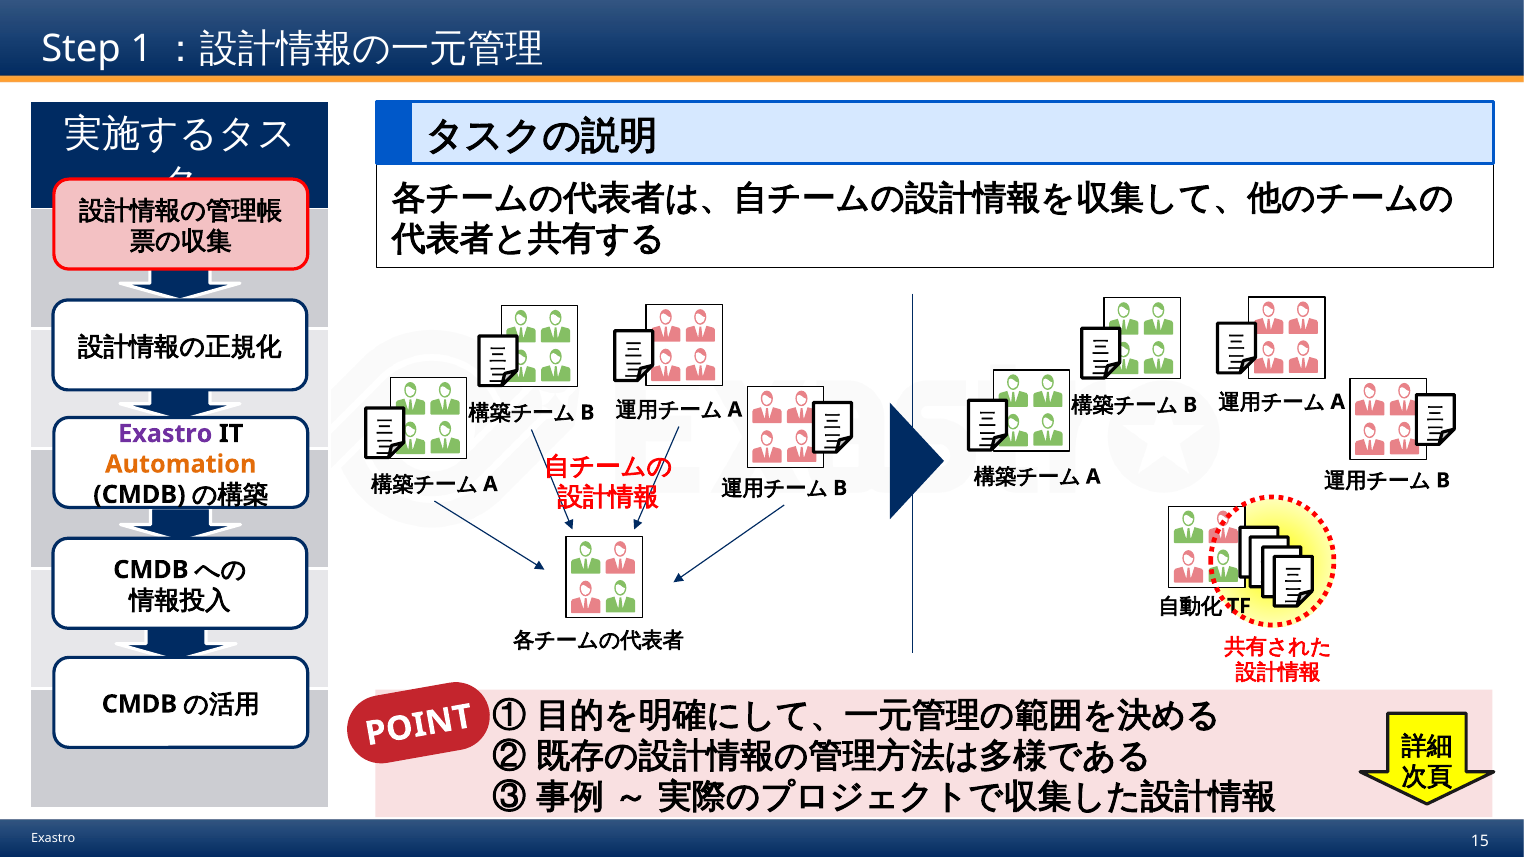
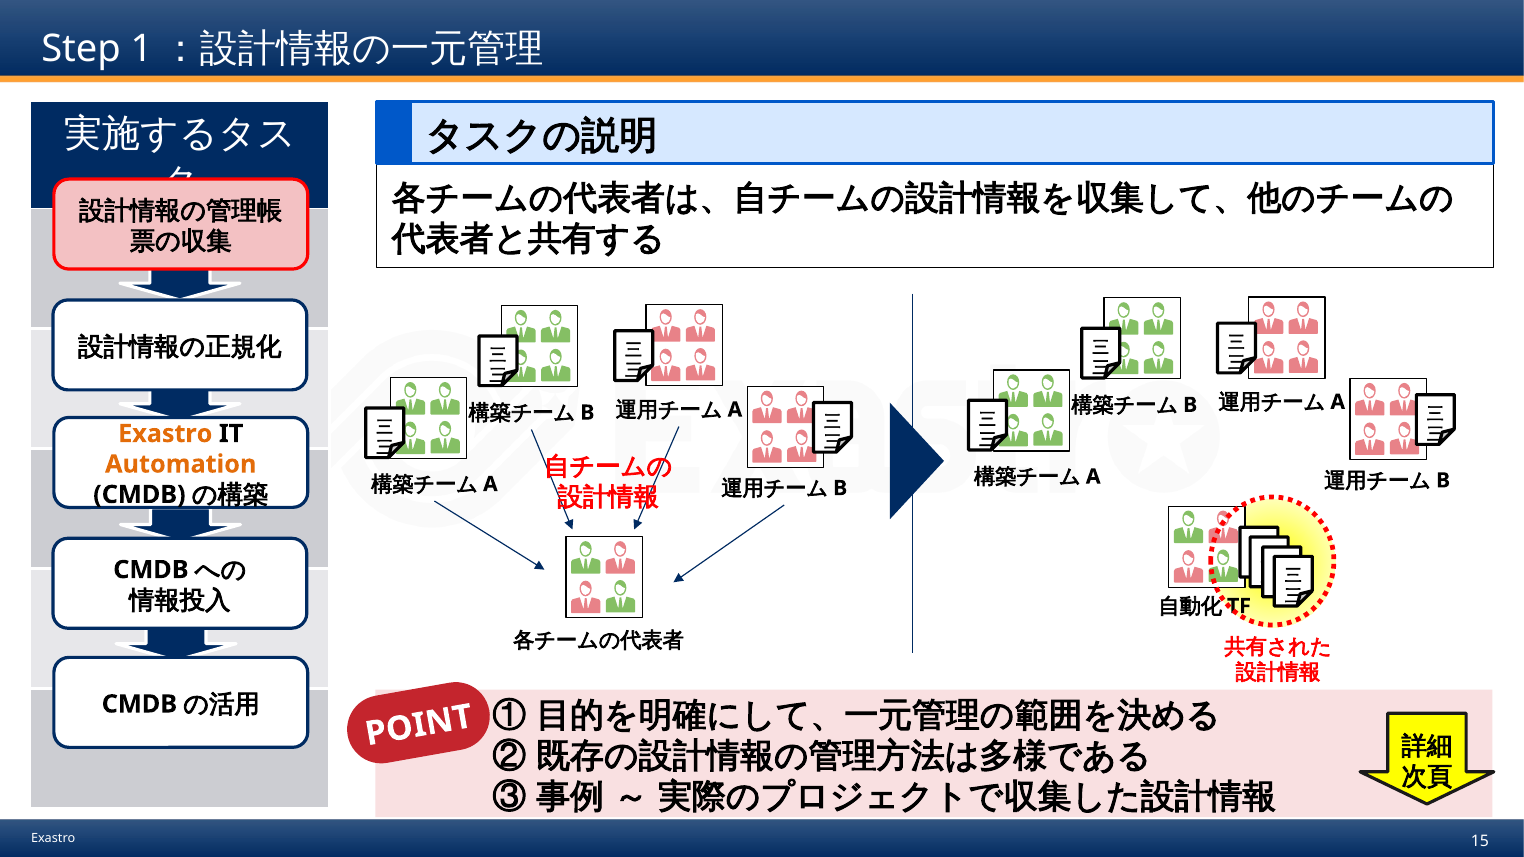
Exastro at (165, 434) colour: purple -> orange
